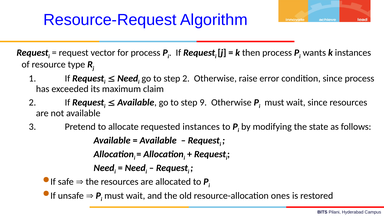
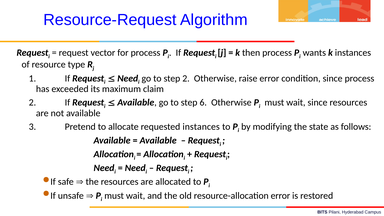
9: 9 -> 6
resource-allocation ones: ones -> error
